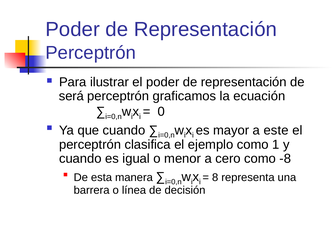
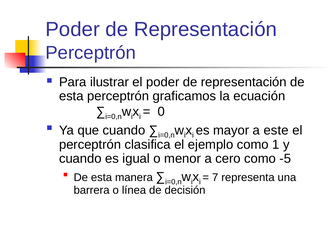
será at (71, 96): será -> esta
-8: -8 -> -5
8: 8 -> 7
